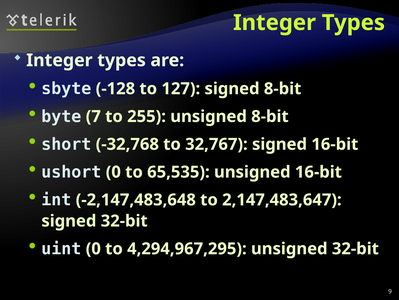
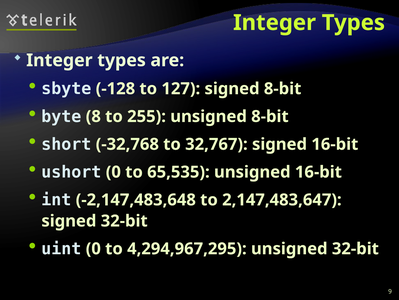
7: 7 -> 8
